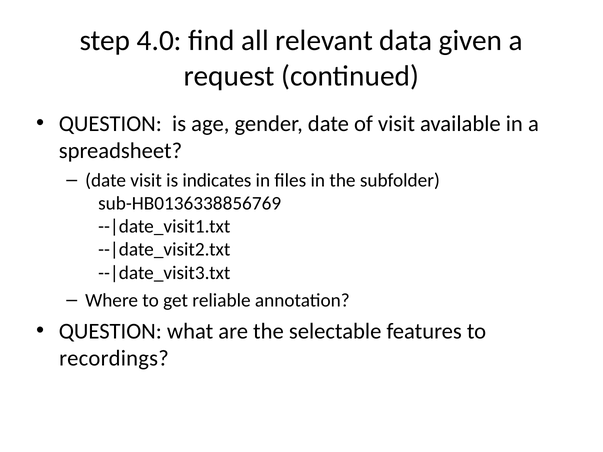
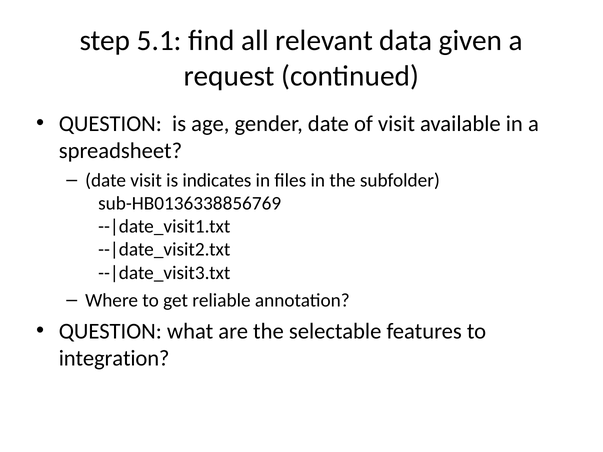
4.0: 4.0 -> 5.1
recordings: recordings -> integration
